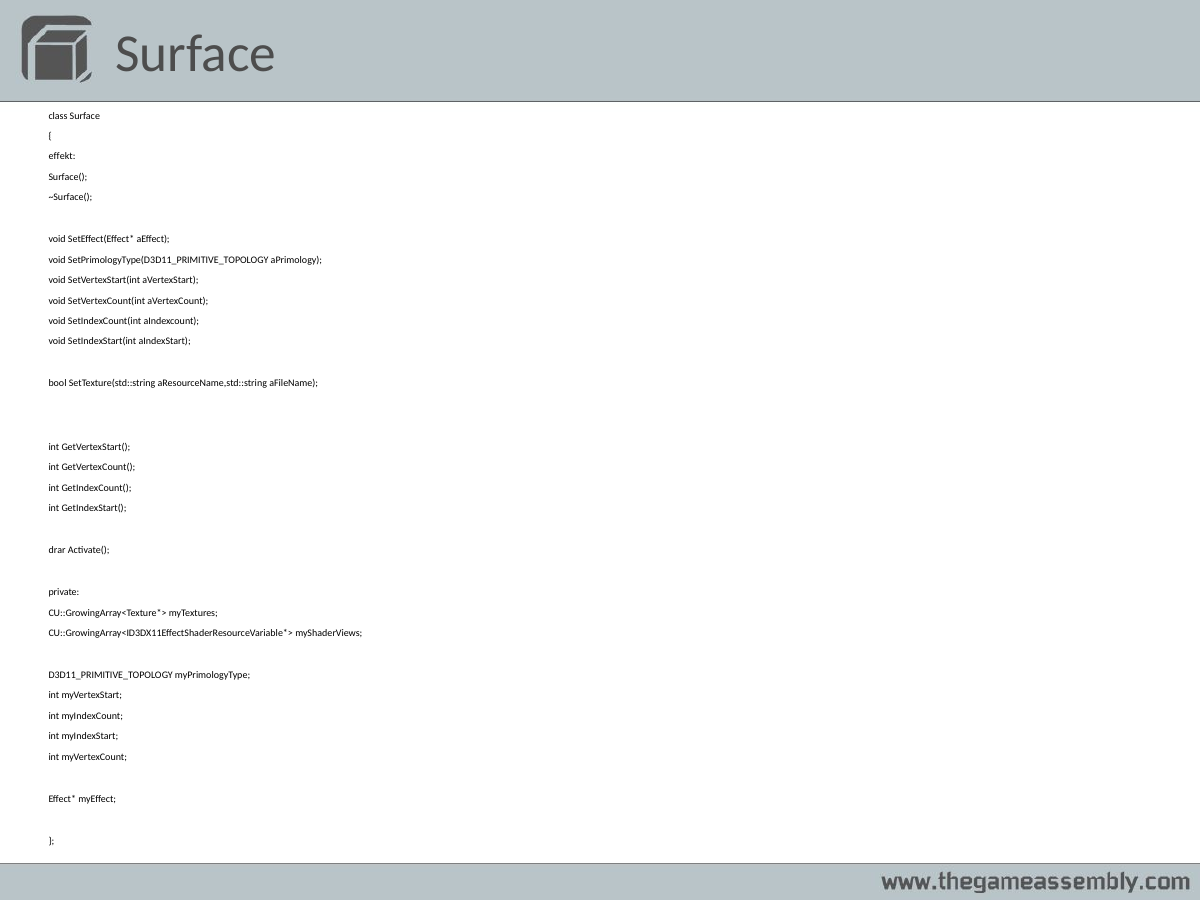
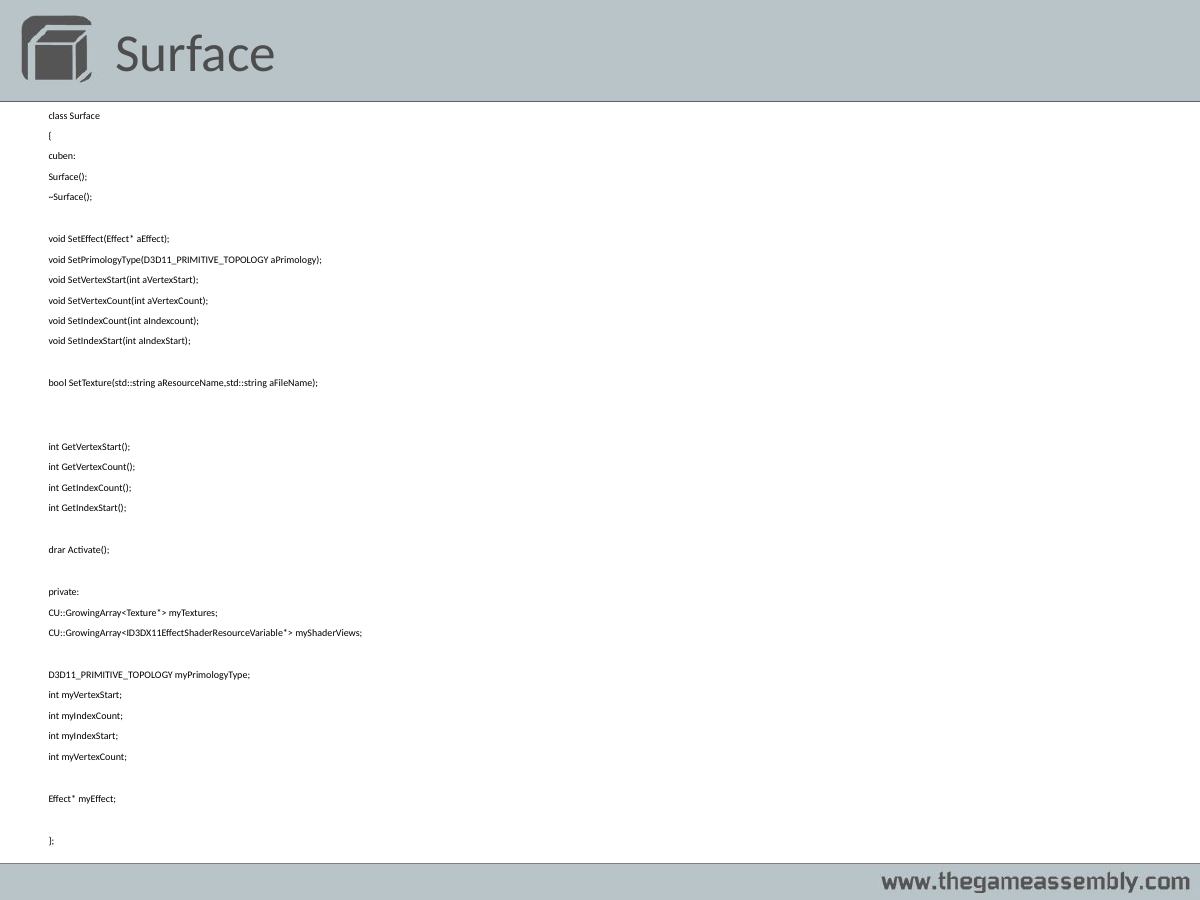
effekt: effekt -> cuben
